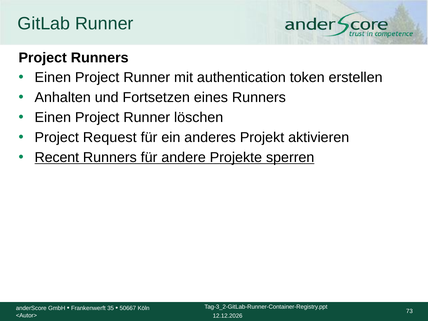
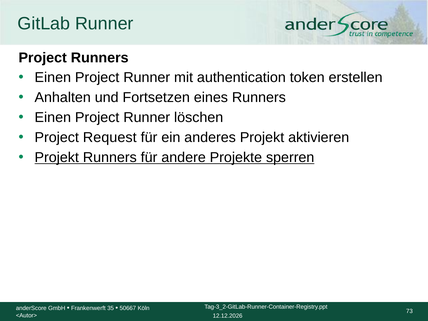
Recent at (57, 157): Recent -> Projekt
